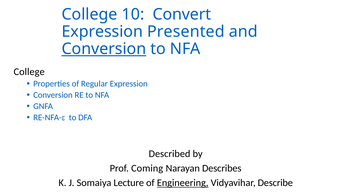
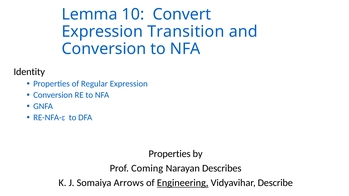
College at (90, 14): College -> Lemma
Presented: Presented -> Transition
Conversion at (104, 49) underline: present -> none
College at (29, 72): College -> Identity
Described at (170, 154): Described -> Properties
Lecture: Lecture -> Arrows
